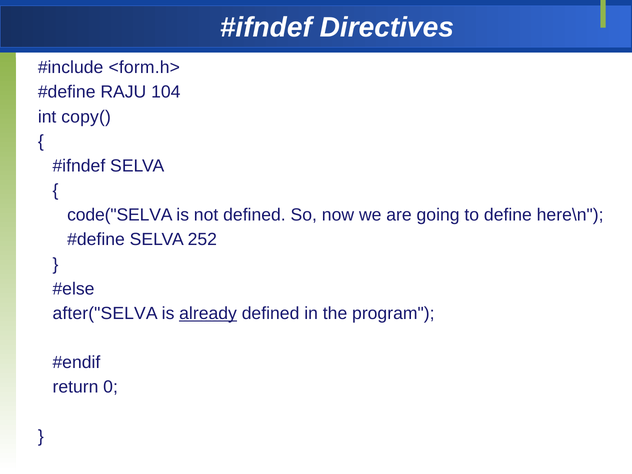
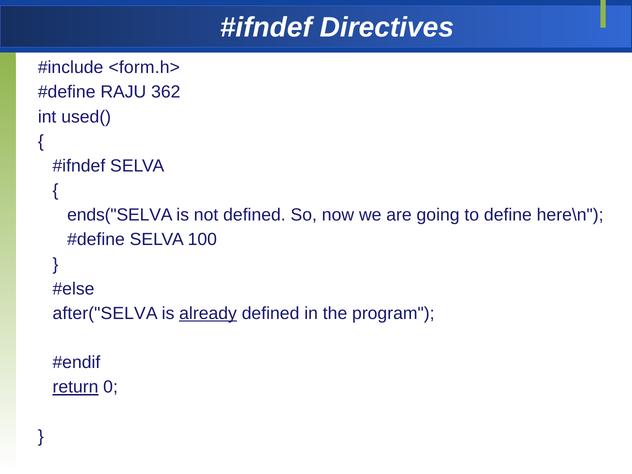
104: 104 -> 362
copy(: copy( -> used(
code("SELVA: code("SELVA -> ends("SELVA
252: 252 -> 100
return underline: none -> present
